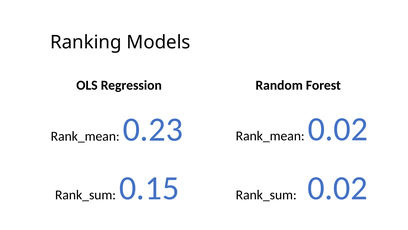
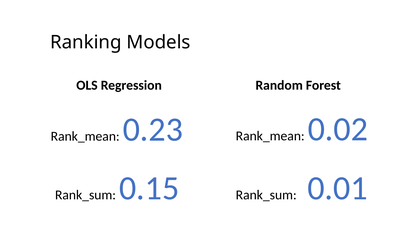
Rank_sum 0.02: 0.02 -> 0.01
